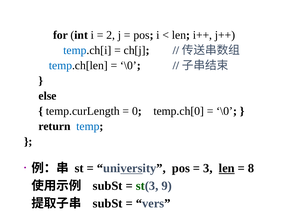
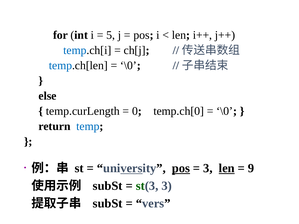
2: 2 -> 5
pos at (181, 168) underline: none -> present
8: 8 -> 9
st(3 9: 9 -> 3
